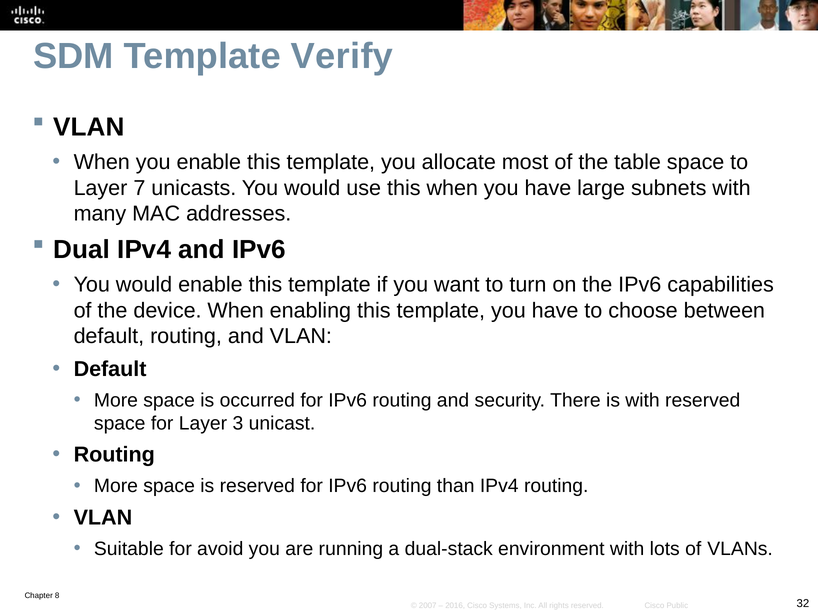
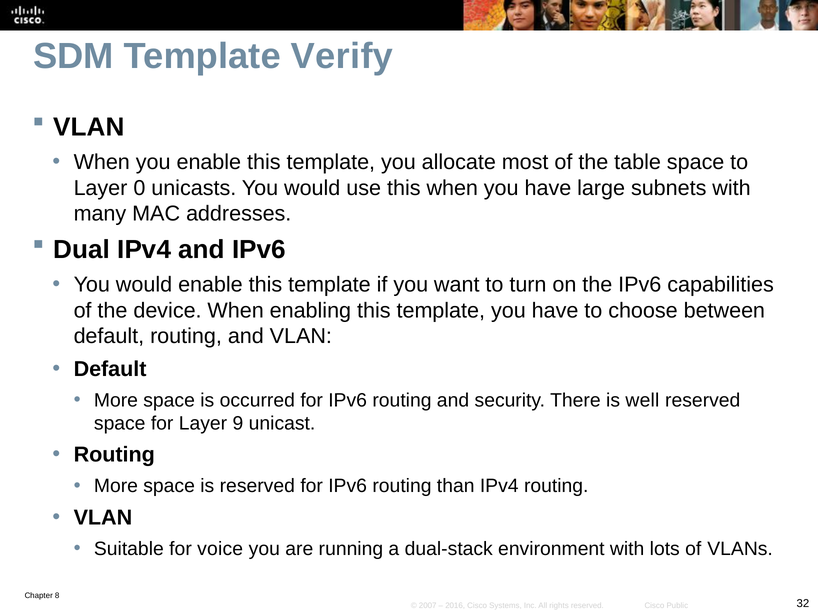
7: 7 -> 0
is with: with -> well
3: 3 -> 9
avoid: avoid -> voice
